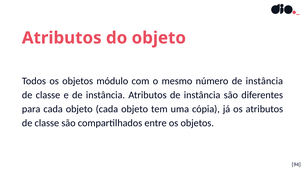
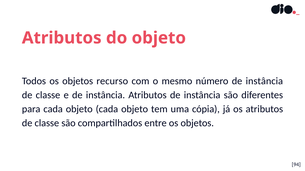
módulo: módulo -> recurso
